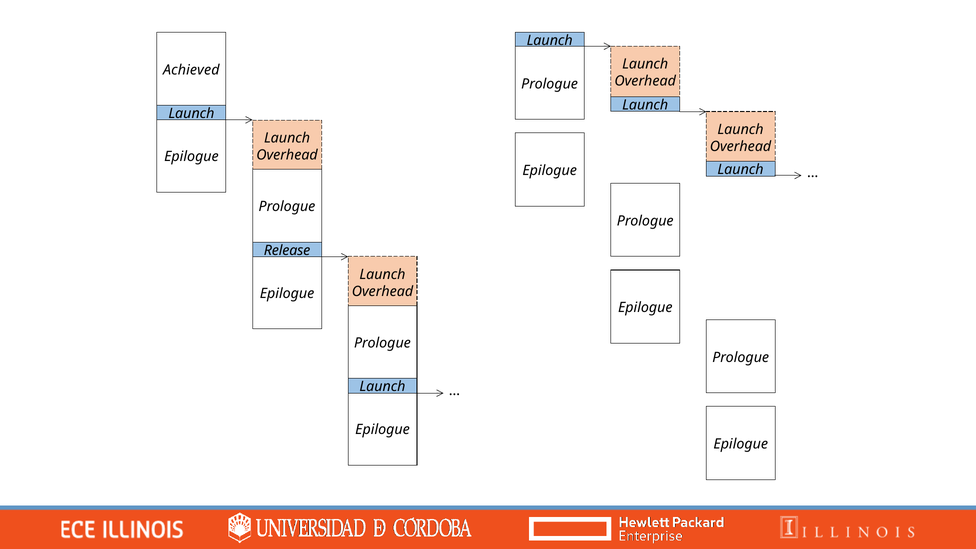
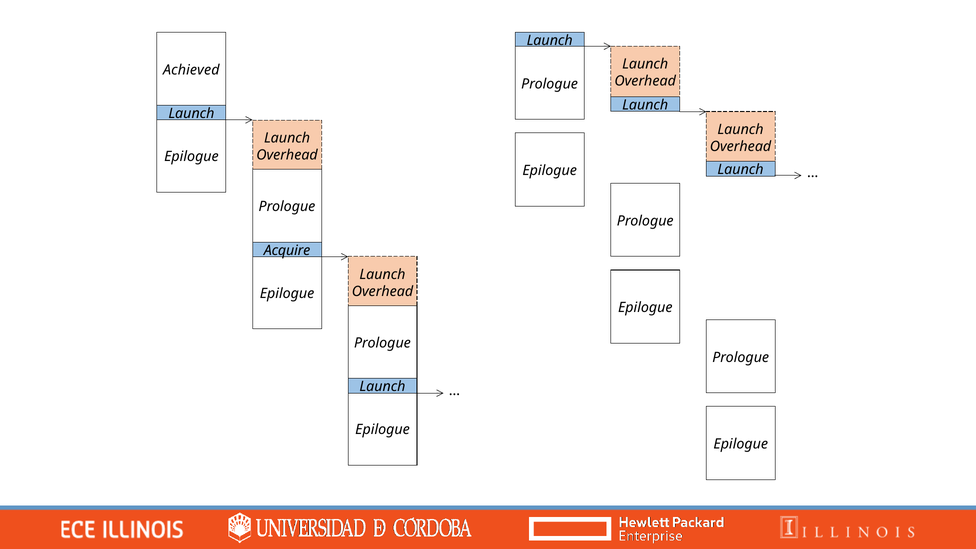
Release: Release -> Acquire
